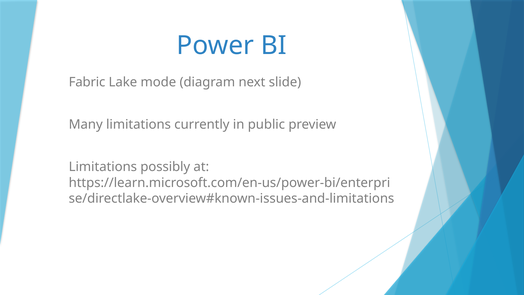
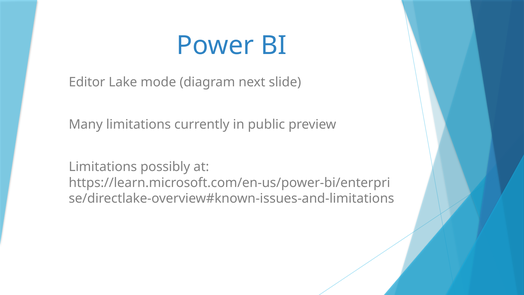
Fabric: Fabric -> Editor
